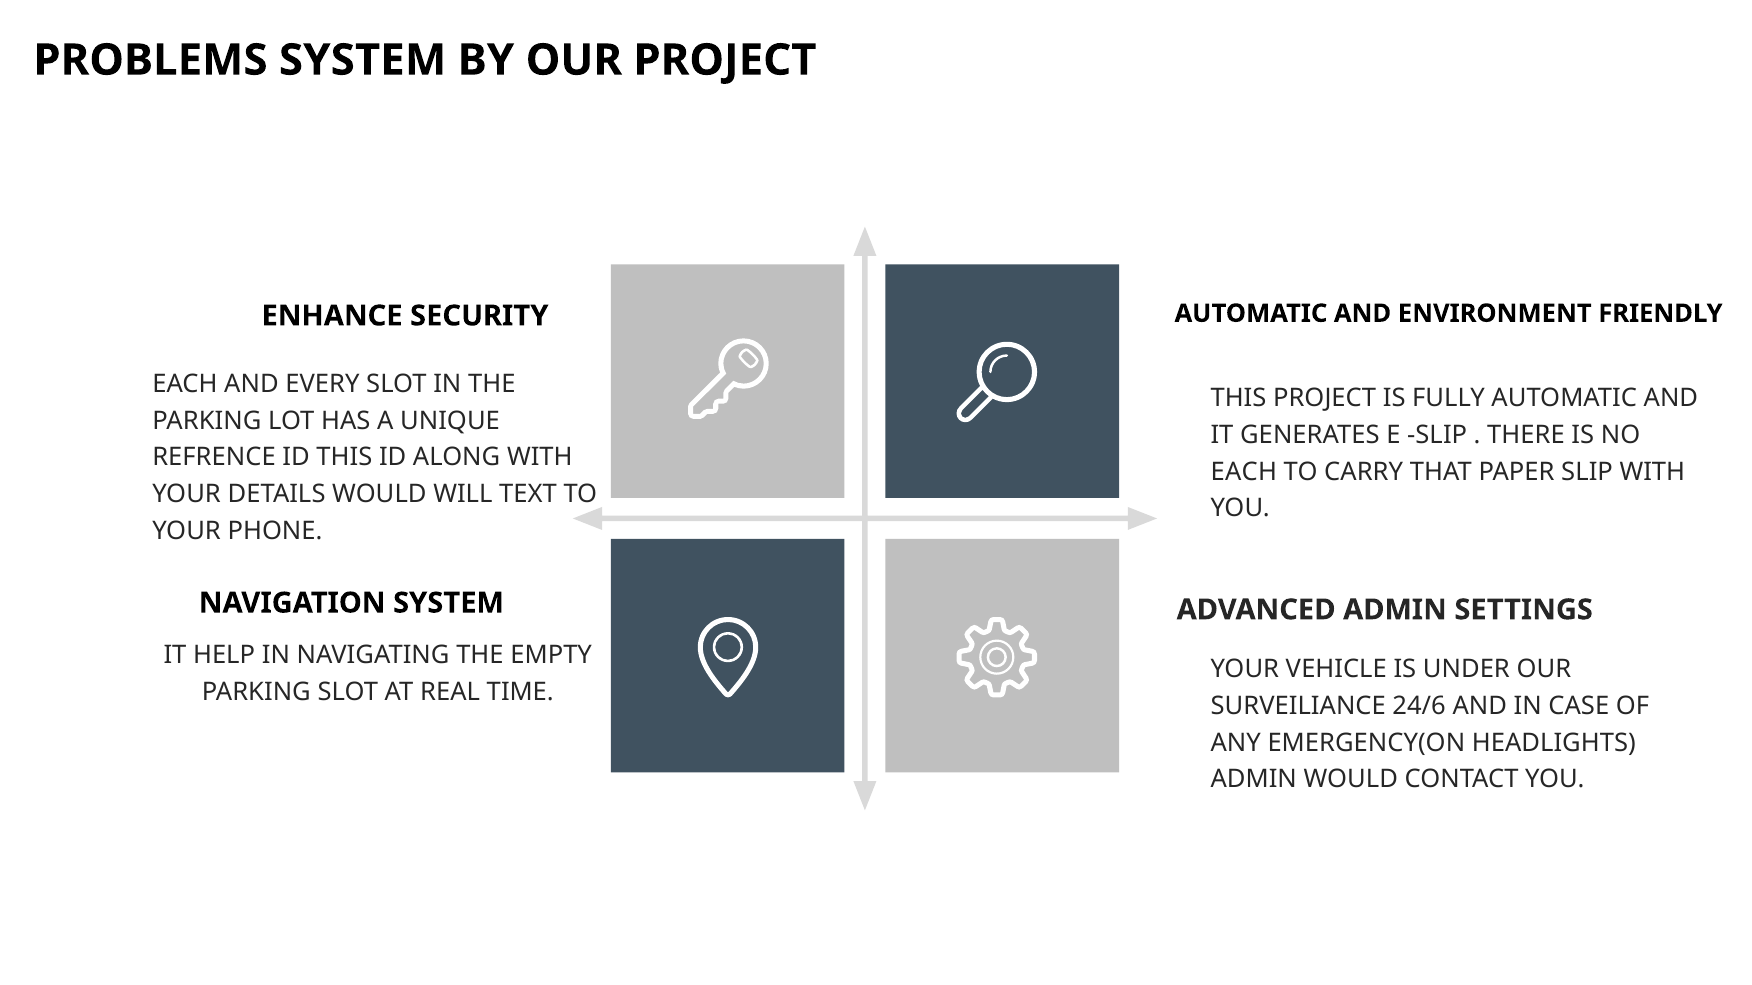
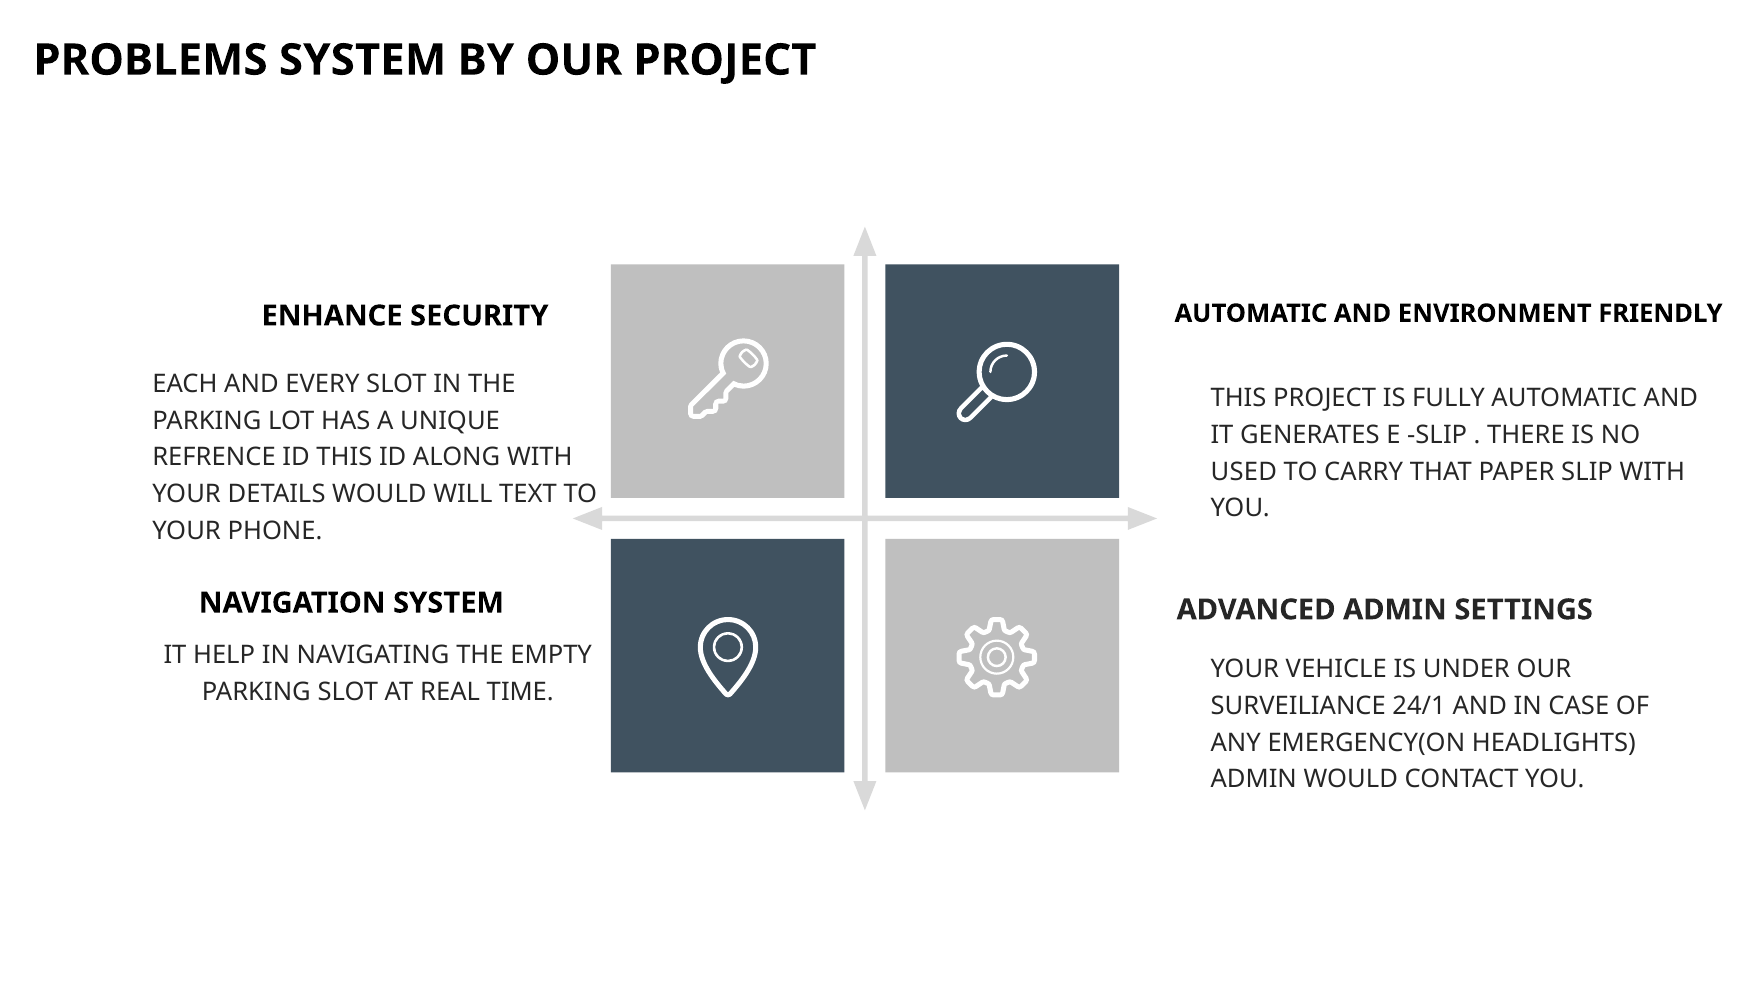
EACH at (1244, 472): EACH -> USED
24/6: 24/6 -> 24/1
